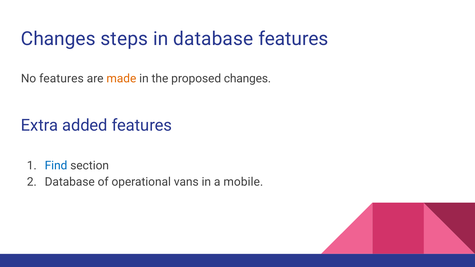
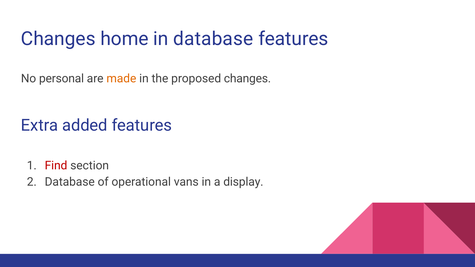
steps: steps -> home
No features: features -> personal
Find colour: blue -> red
mobile: mobile -> display
